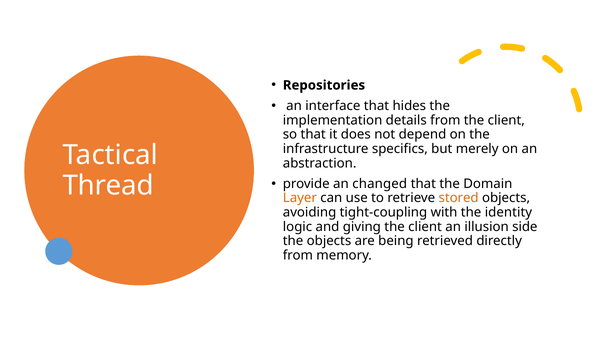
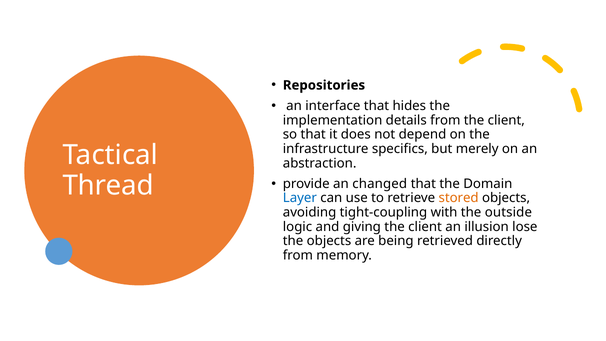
Layer colour: orange -> blue
identity: identity -> outside
side: side -> lose
